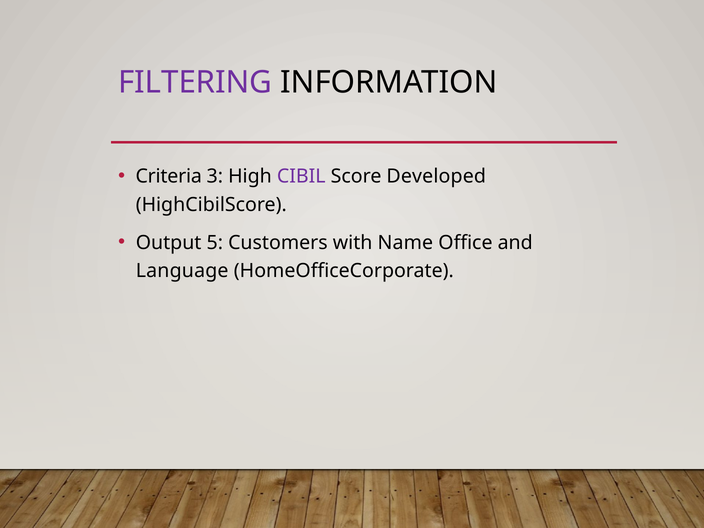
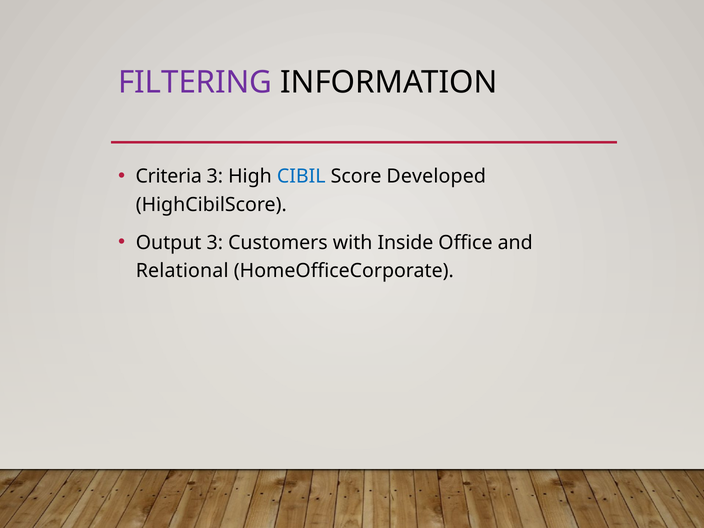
CIBIL colour: purple -> blue
Output 5: 5 -> 3
Name: Name -> Inside
Language: Language -> Relational
